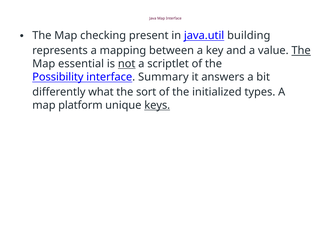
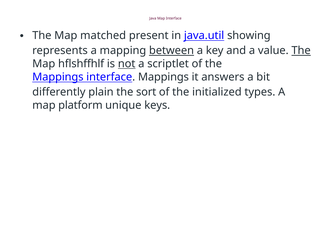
checking: checking -> matched
building: building -> showing
between underline: none -> present
essential: essential -> hflshffhlf
Possibility at (58, 77): Possibility -> Mappings
interface Summary: Summary -> Mappings
what: what -> plain
keys underline: present -> none
